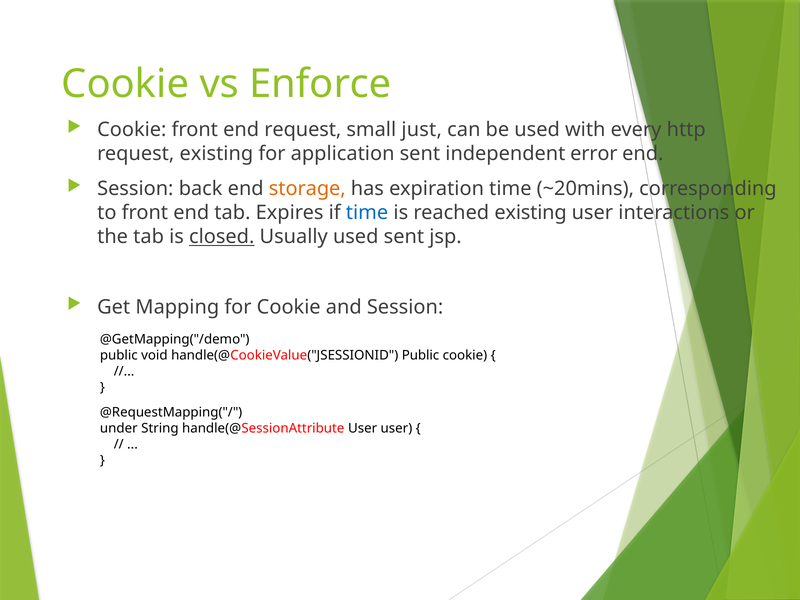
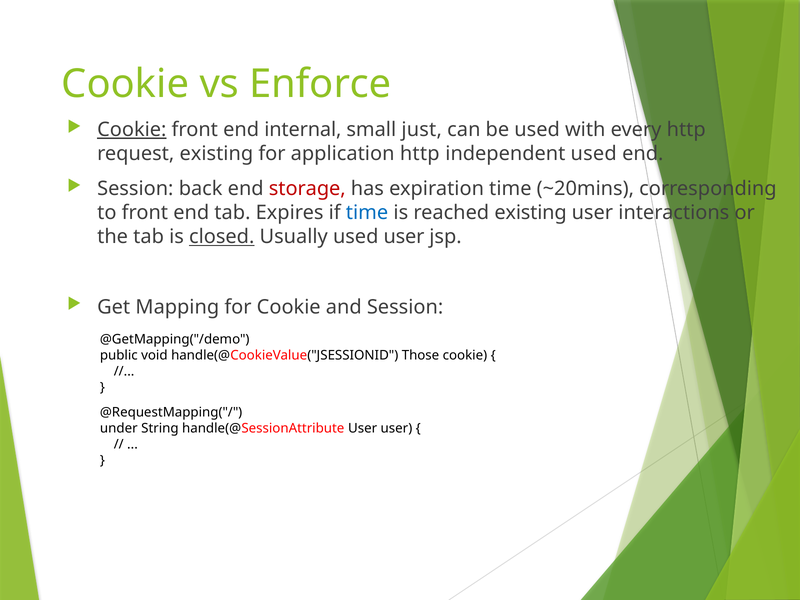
Cookie at (132, 130) underline: none -> present
end request: request -> internal
application sent: sent -> http
independent error: error -> used
storage colour: orange -> red
used sent: sent -> user
handle(@CookieValue("JSESSIONID Public: Public -> Those
